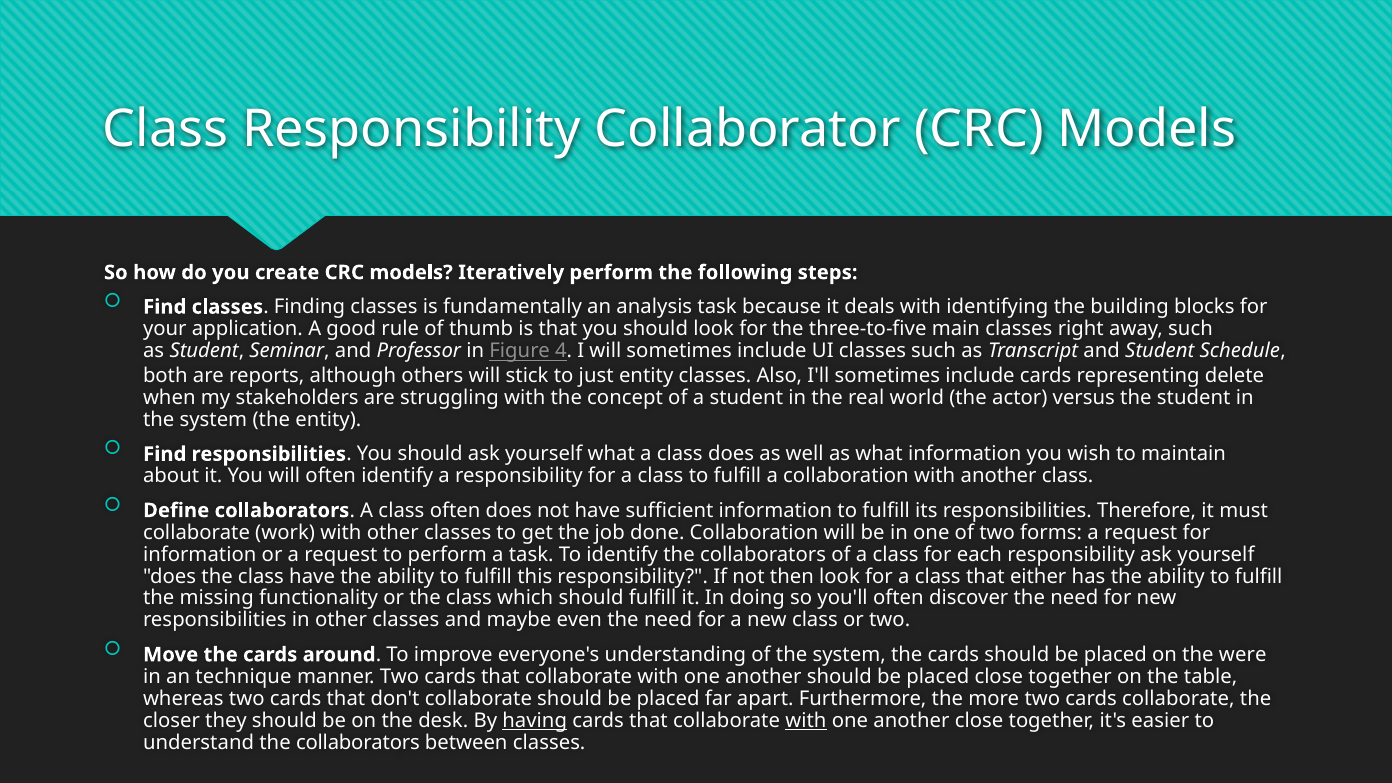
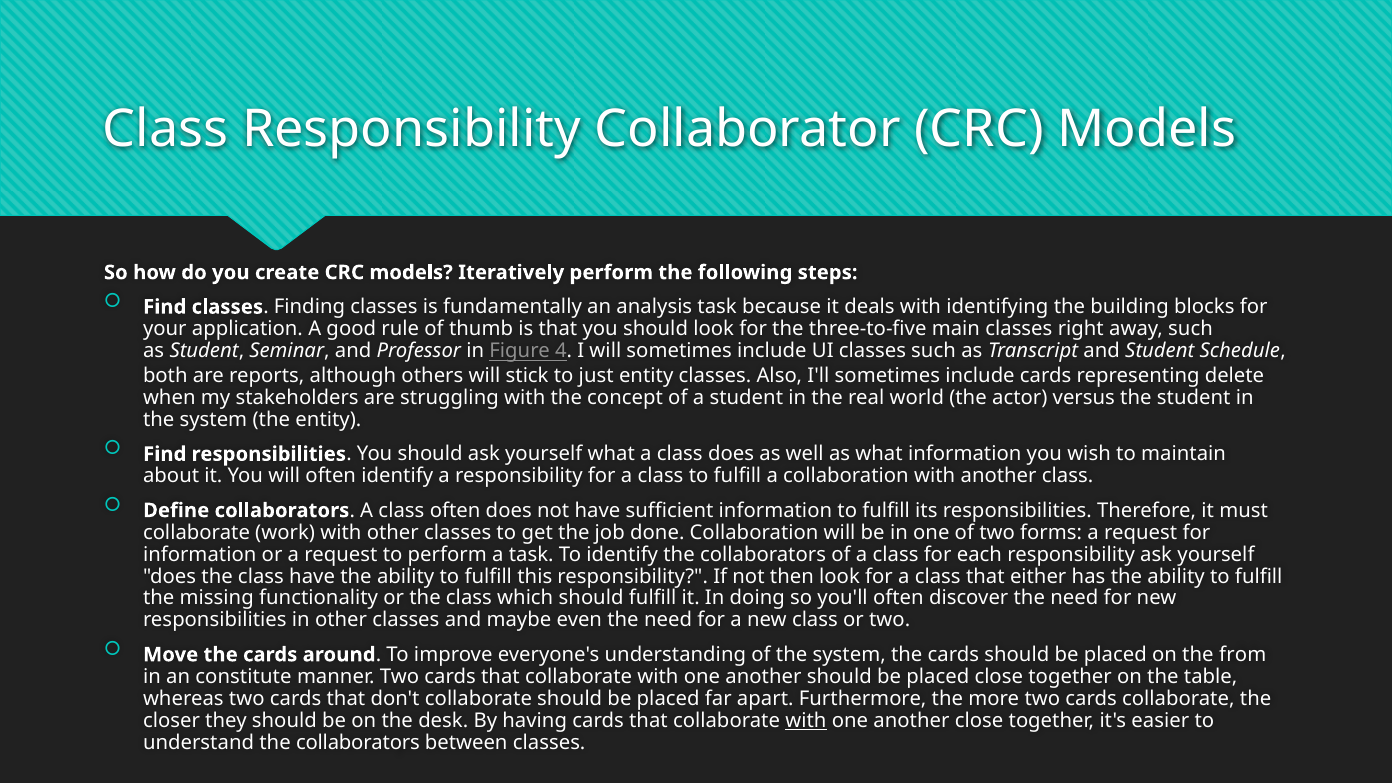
were: were -> from
technique: technique -> constitute
having underline: present -> none
